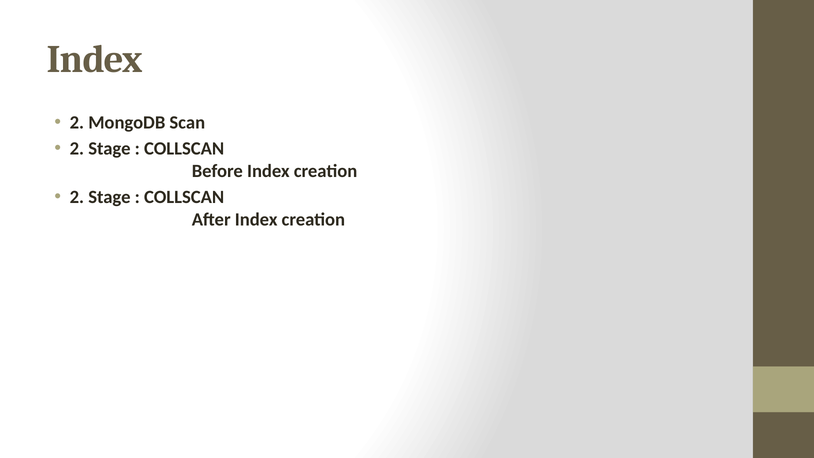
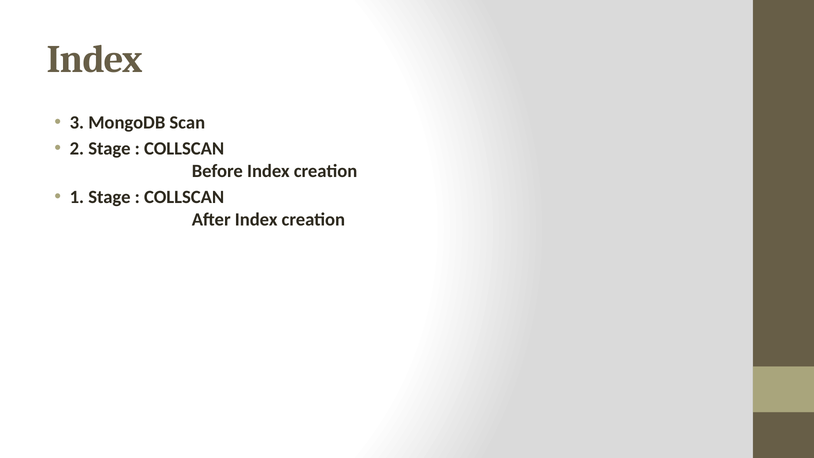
2 at (77, 122): 2 -> 3
2 at (77, 197): 2 -> 1
